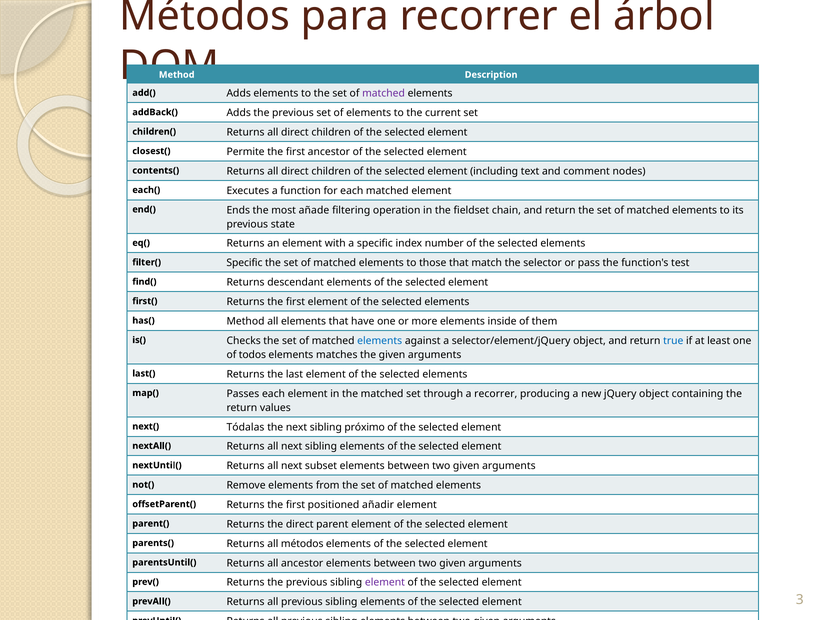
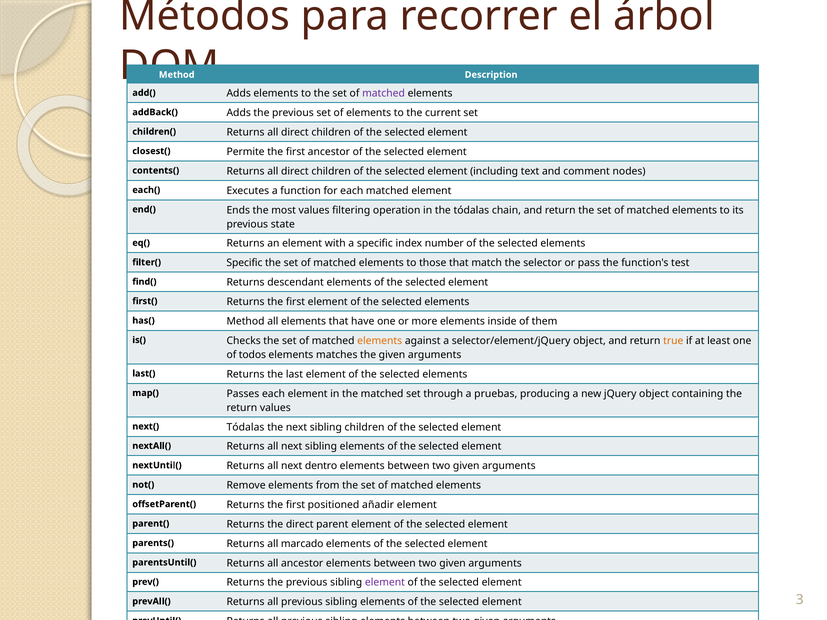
most añade: añade -> values
the fieldset: fieldset -> tódalas
elements at (380, 341) colour: blue -> orange
true colour: blue -> orange
a recorrer: recorrer -> pruebas
sibling próximo: próximo -> children
next subset: subset -> dentro
all métodos: métodos -> marcado
